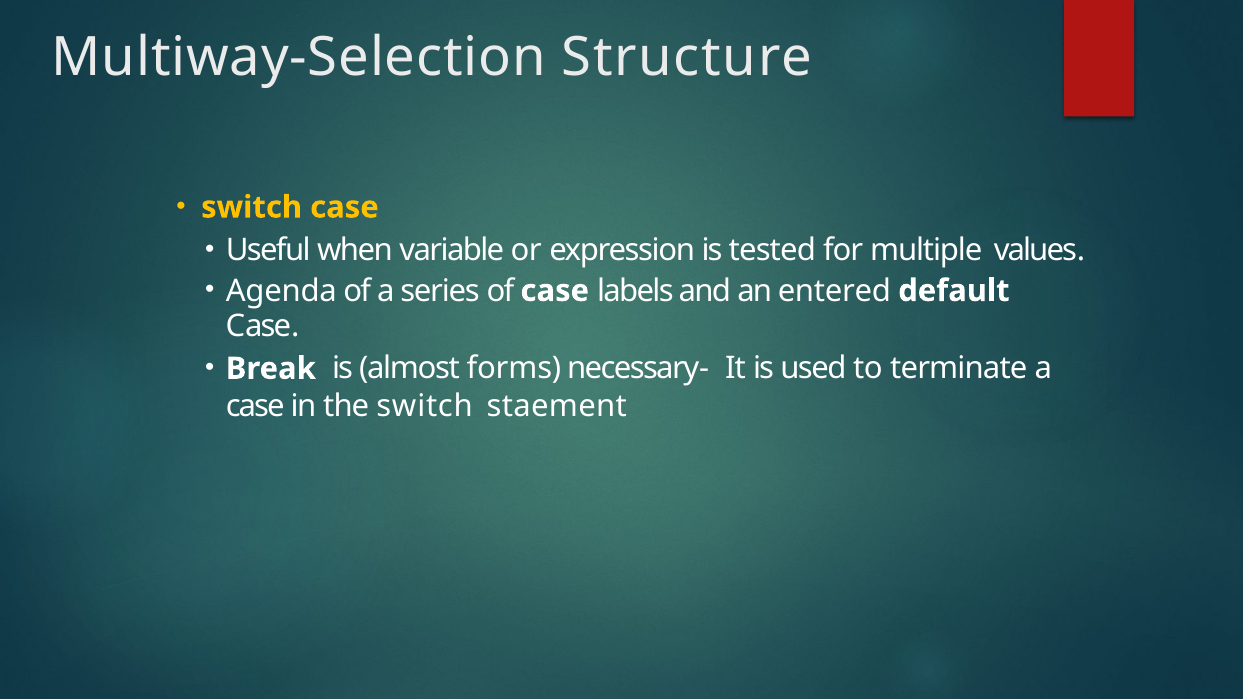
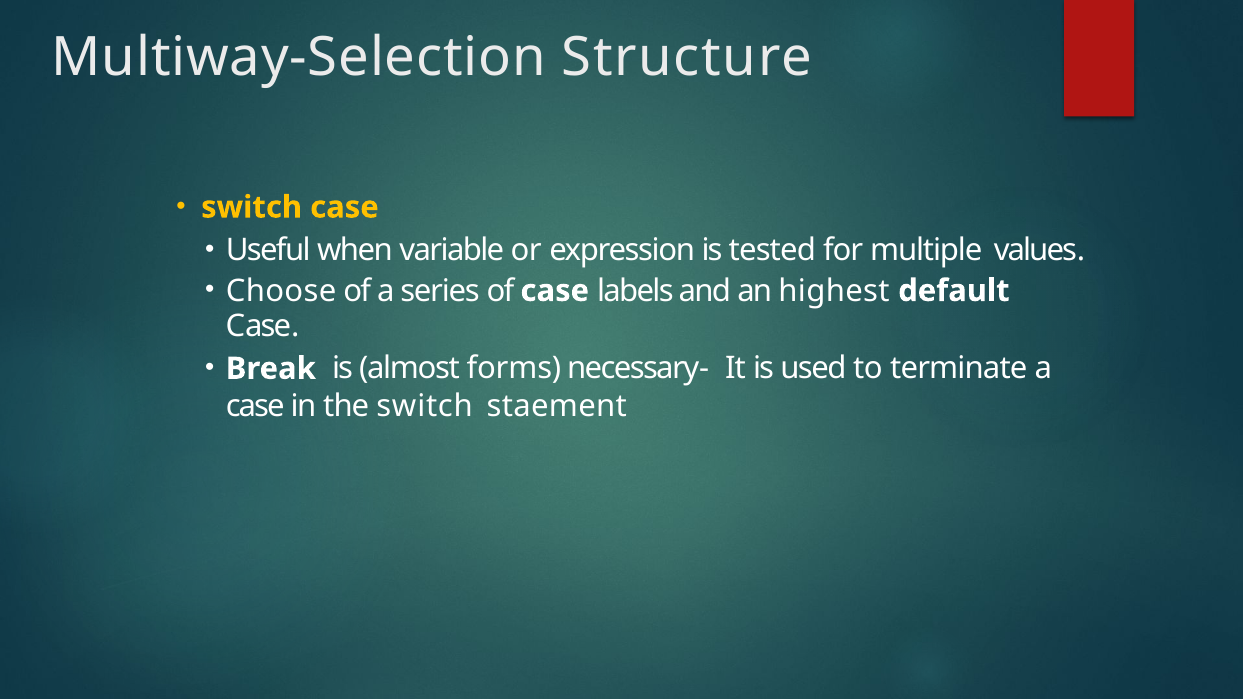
Agenda: Agenda -> Choose
entered: entered -> highest
